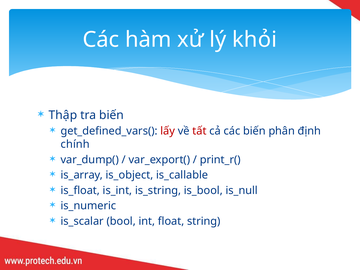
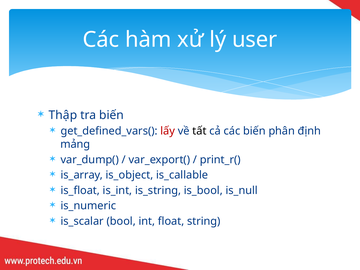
khỏi: khỏi -> user
tất colour: red -> black
chính: chính -> mảng
